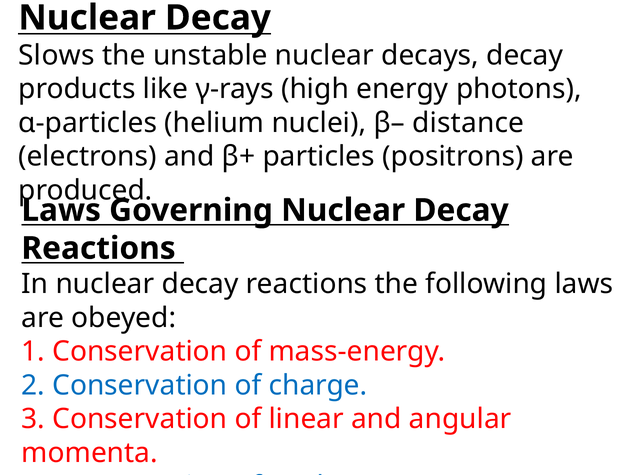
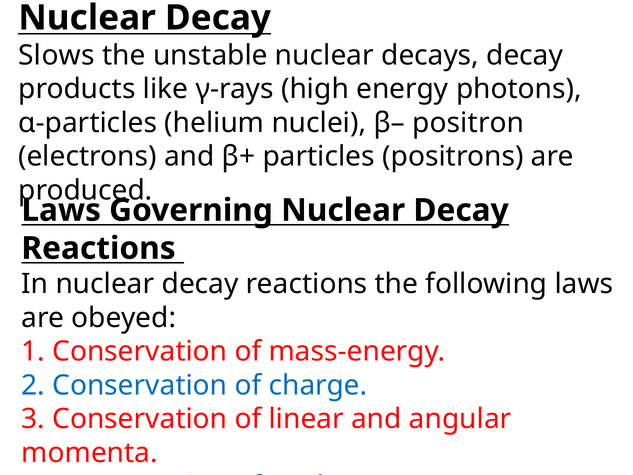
distance: distance -> positron
